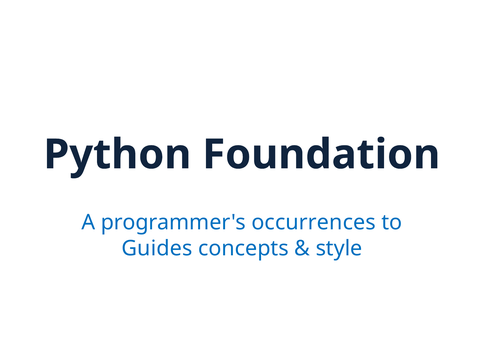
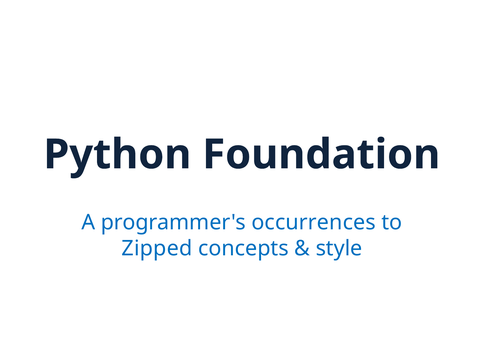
Guides: Guides -> Zipped
